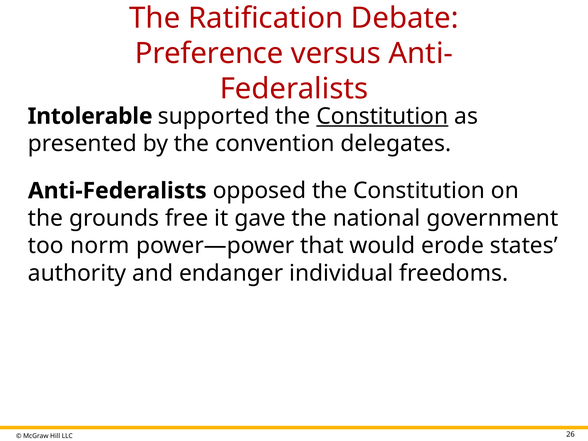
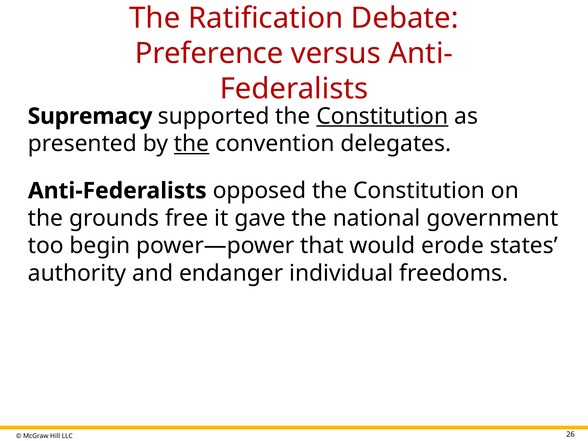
Intolerable: Intolerable -> Supremacy
the at (192, 144) underline: none -> present
norm: norm -> begin
